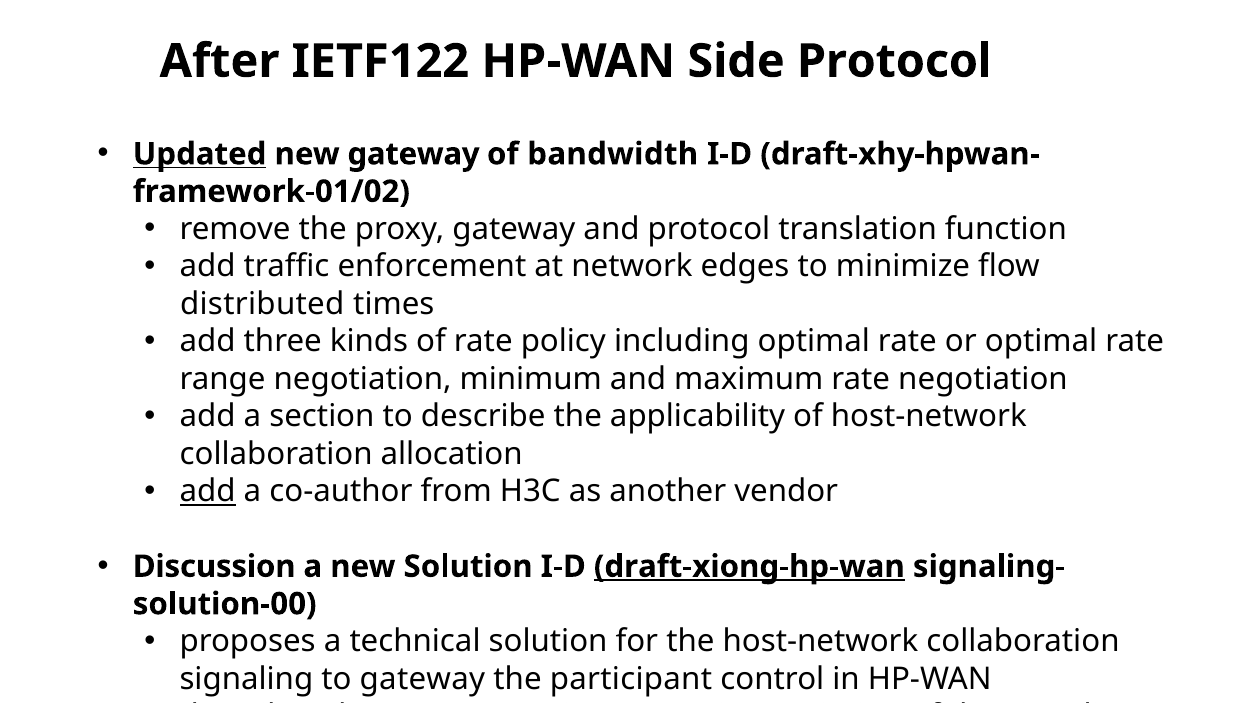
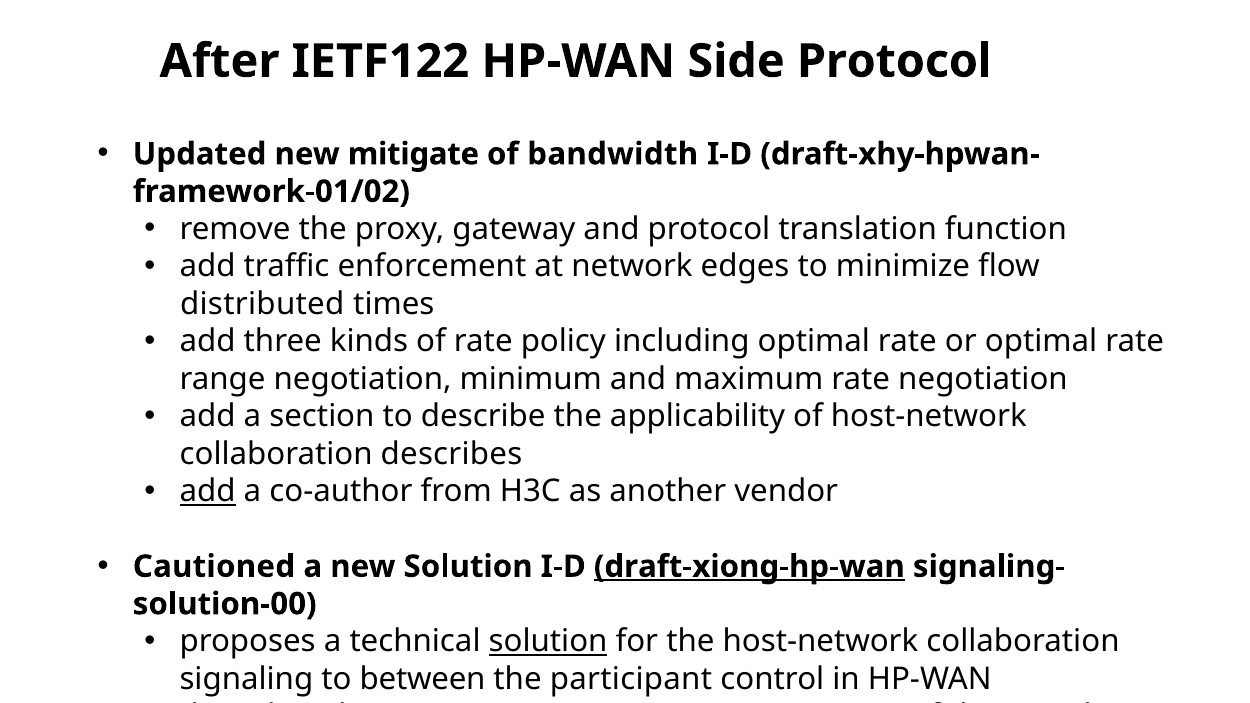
Updated underline: present -> none
new gateway: gateway -> mitigate
collaboration allocation: allocation -> describes
Discussion: Discussion -> Cautioned
solution at (548, 642) underline: none -> present
to gateway: gateway -> between
